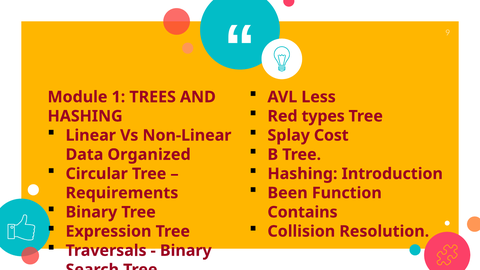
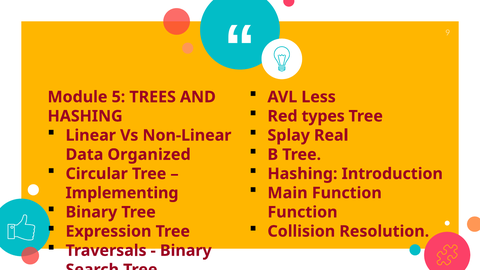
1: 1 -> 5
Cost: Cost -> Real
Been: Been -> Main
Requirements: Requirements -> Implementing
Contains at (303, 212): Contains -> Function
